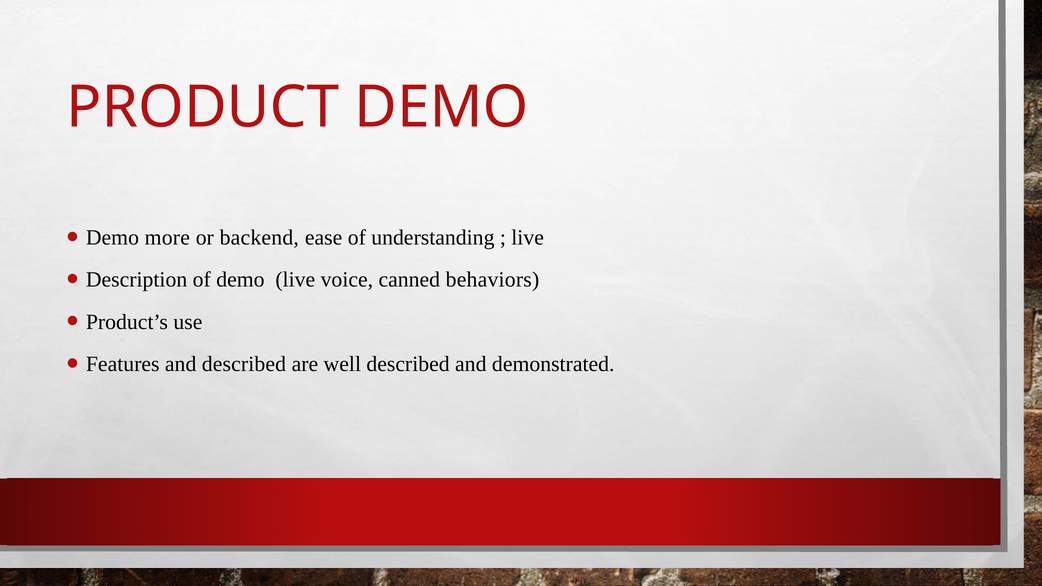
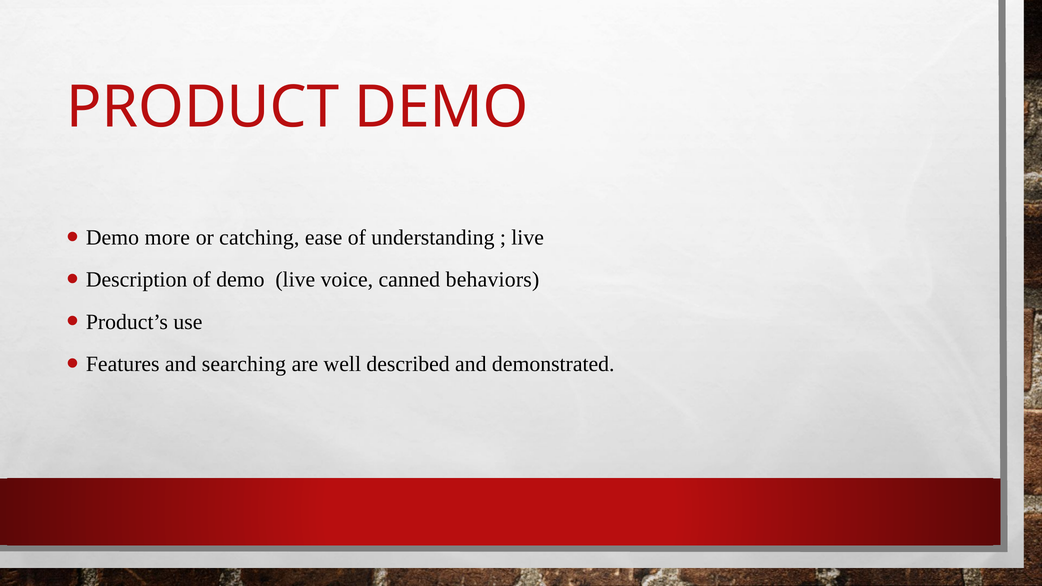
backend: backend -> catching
and described: described -> searching
